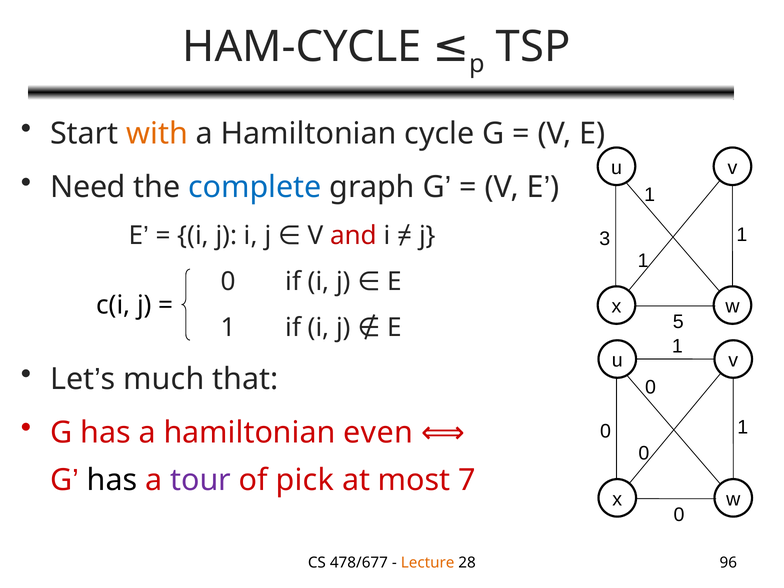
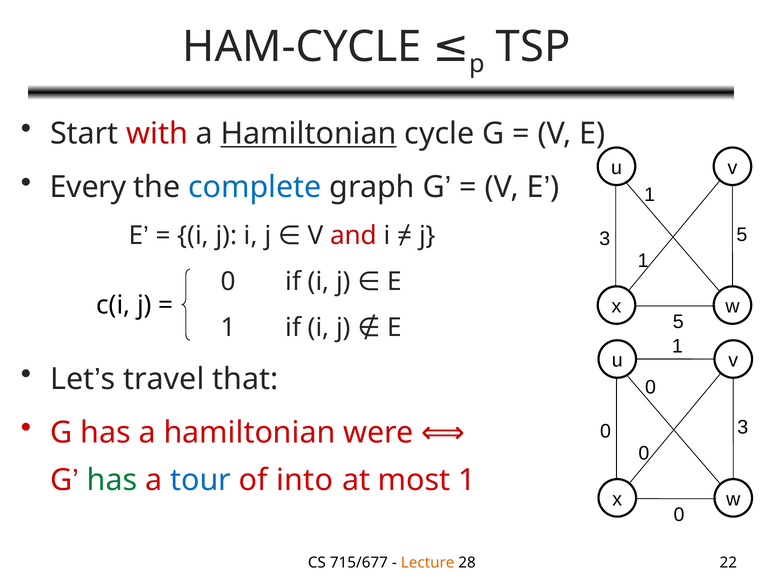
with colour: orange -> red
Hamiltonian at (309, 134) underline: none -> present
Need: Need -> Every
3 1: 1 -> 5
much: much -> travel
even: even -> were
0 1: 1 -> 3
has at (112, 480) colour: black -> green
tour colour: purple -> blue
pick: pick -> into
most 7: 7 -> 1
478/677: 478/677 -> 715/677
96: 96 -> 22
